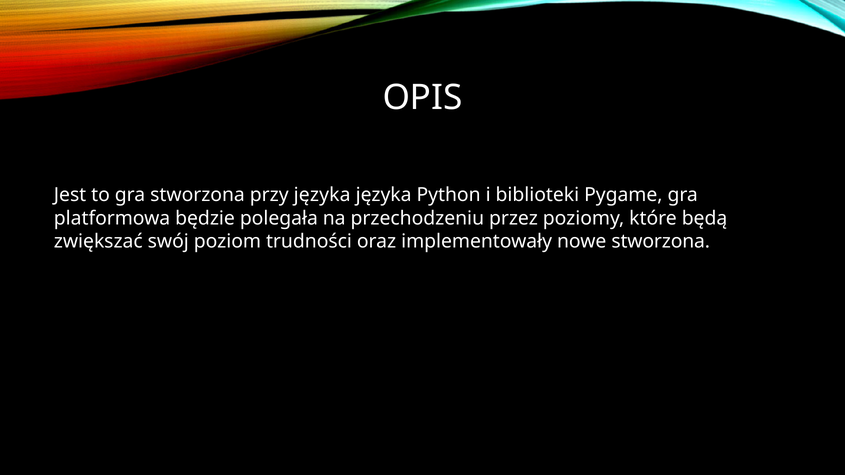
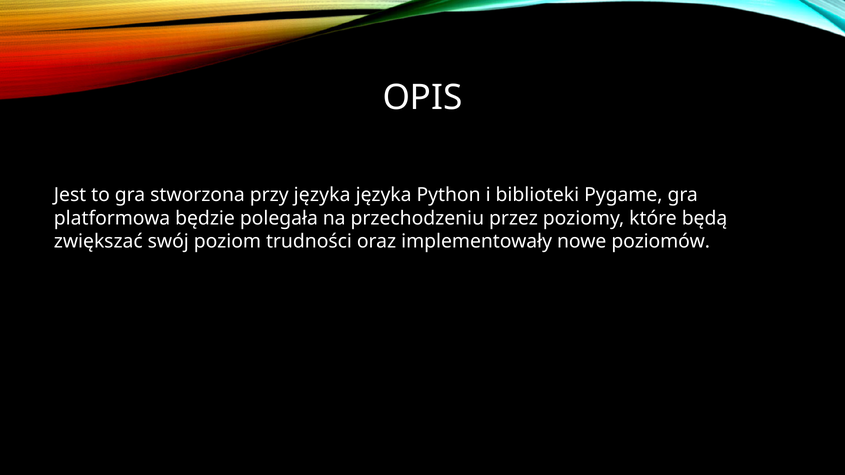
nowe stworzona: stworzona -> poziomów
